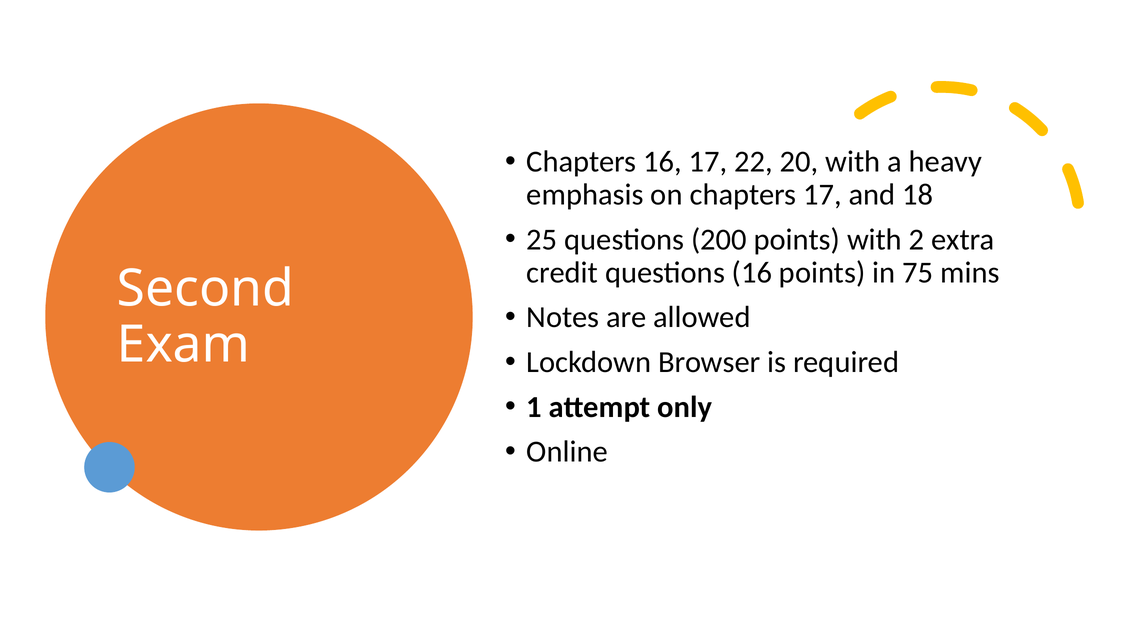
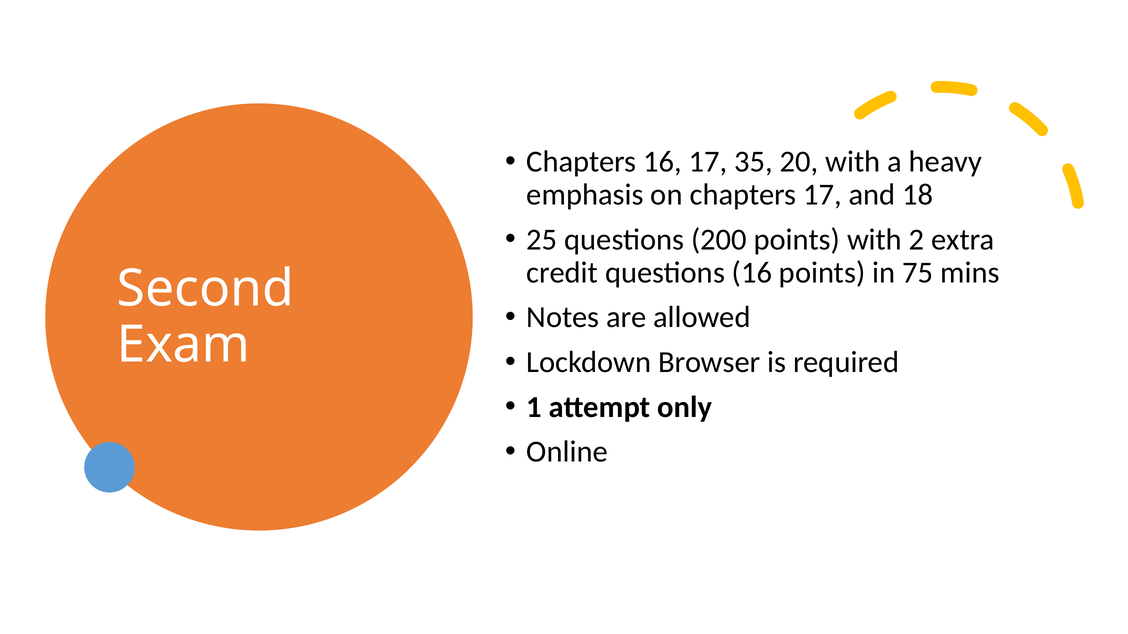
22: 22 -> 35
